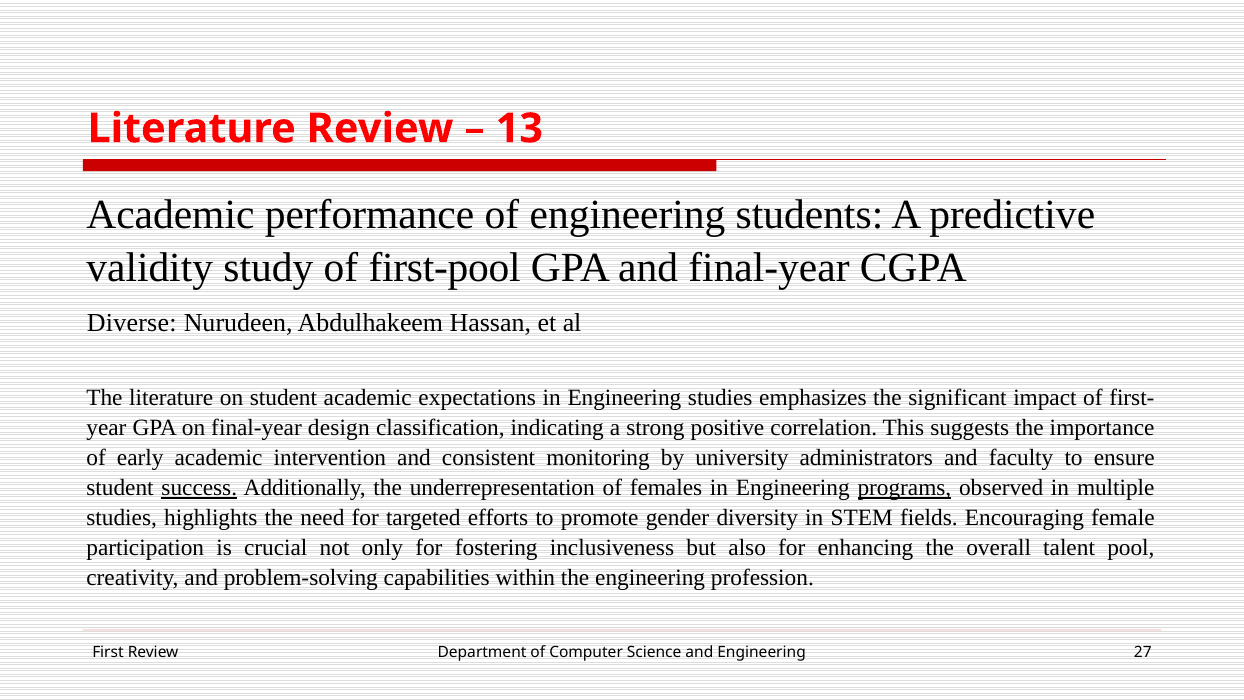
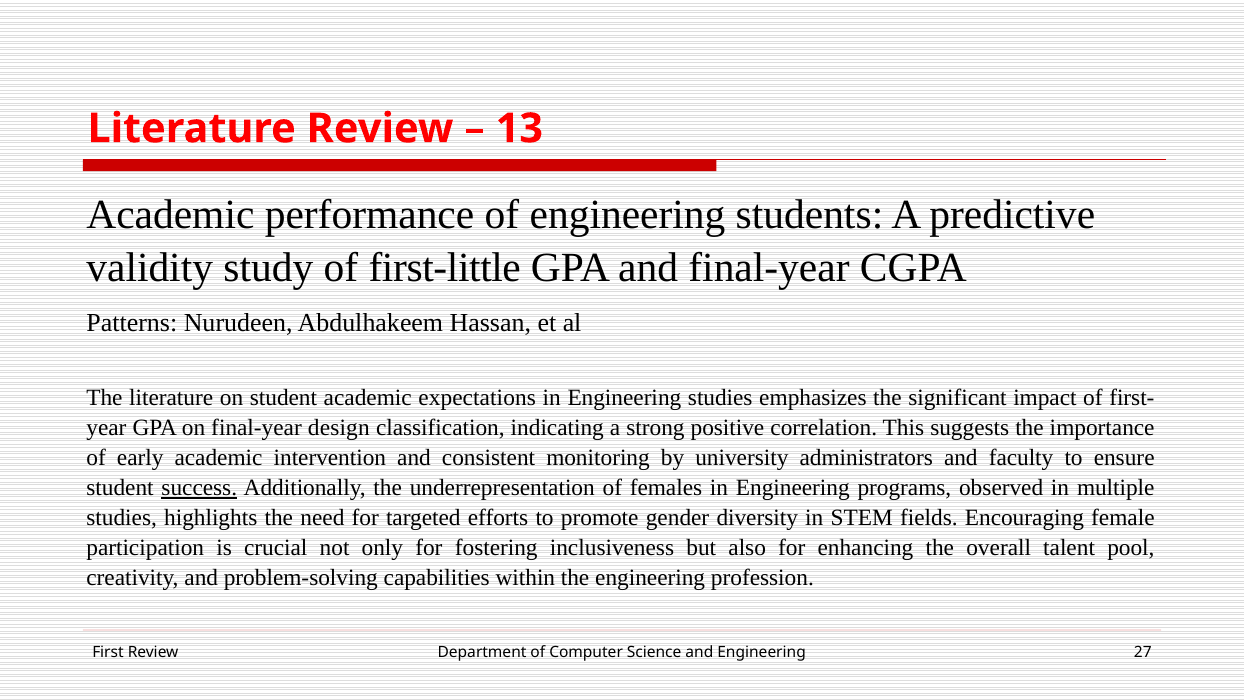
first‐pool: first‐pool -> first‐little
Diverse: Diverse -> Patterns
programs underline: present -> none
